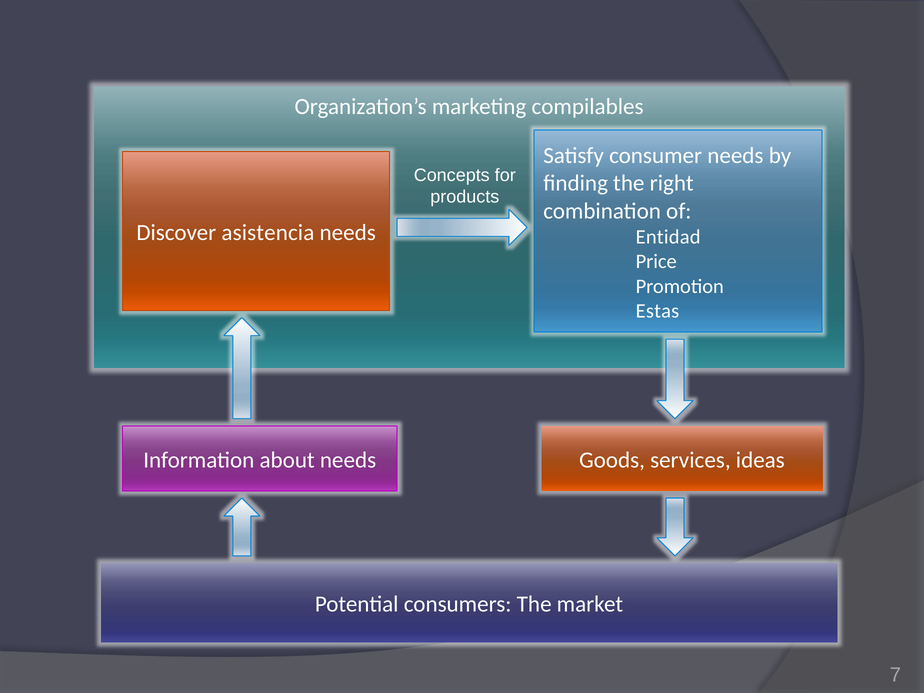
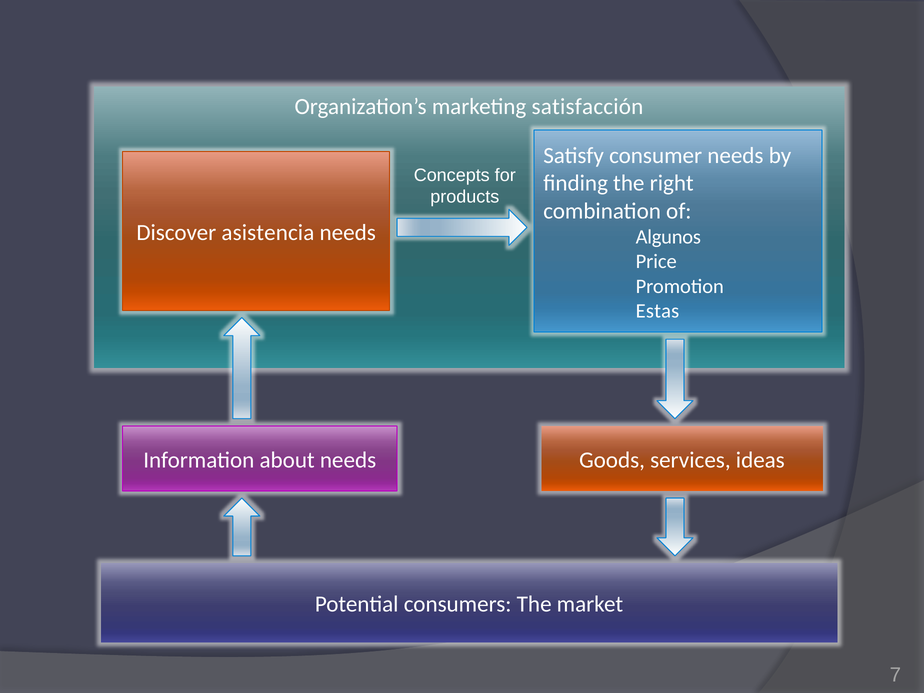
compilables: compilables -> satisfacción
Entidad: Entidad -> Algunos
